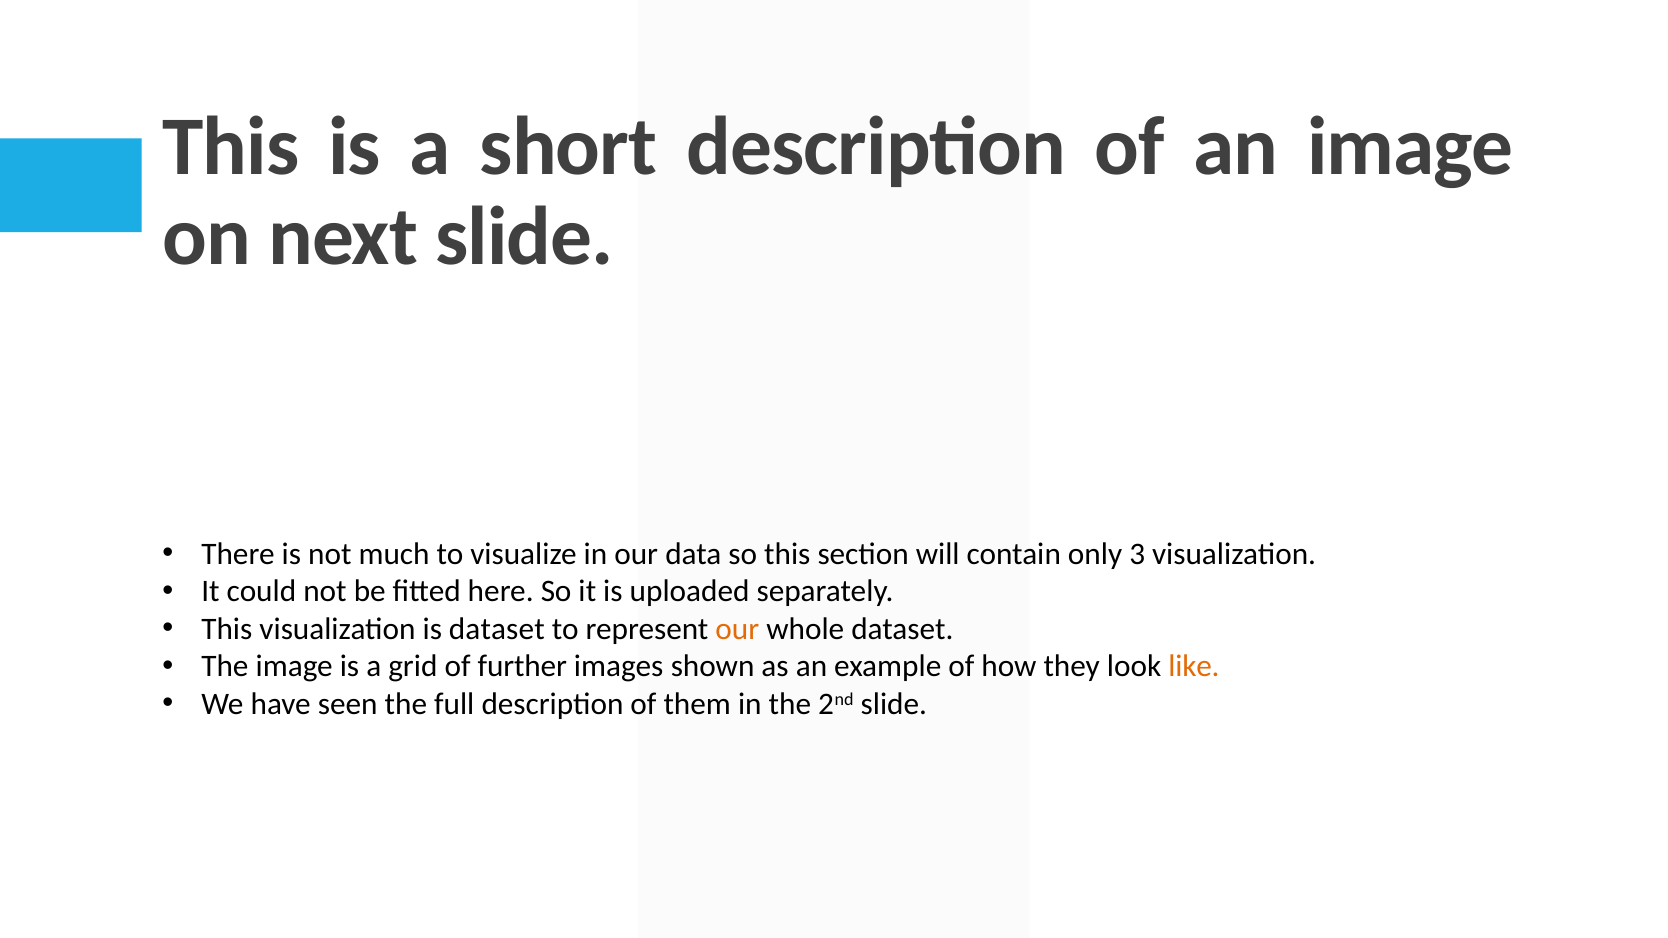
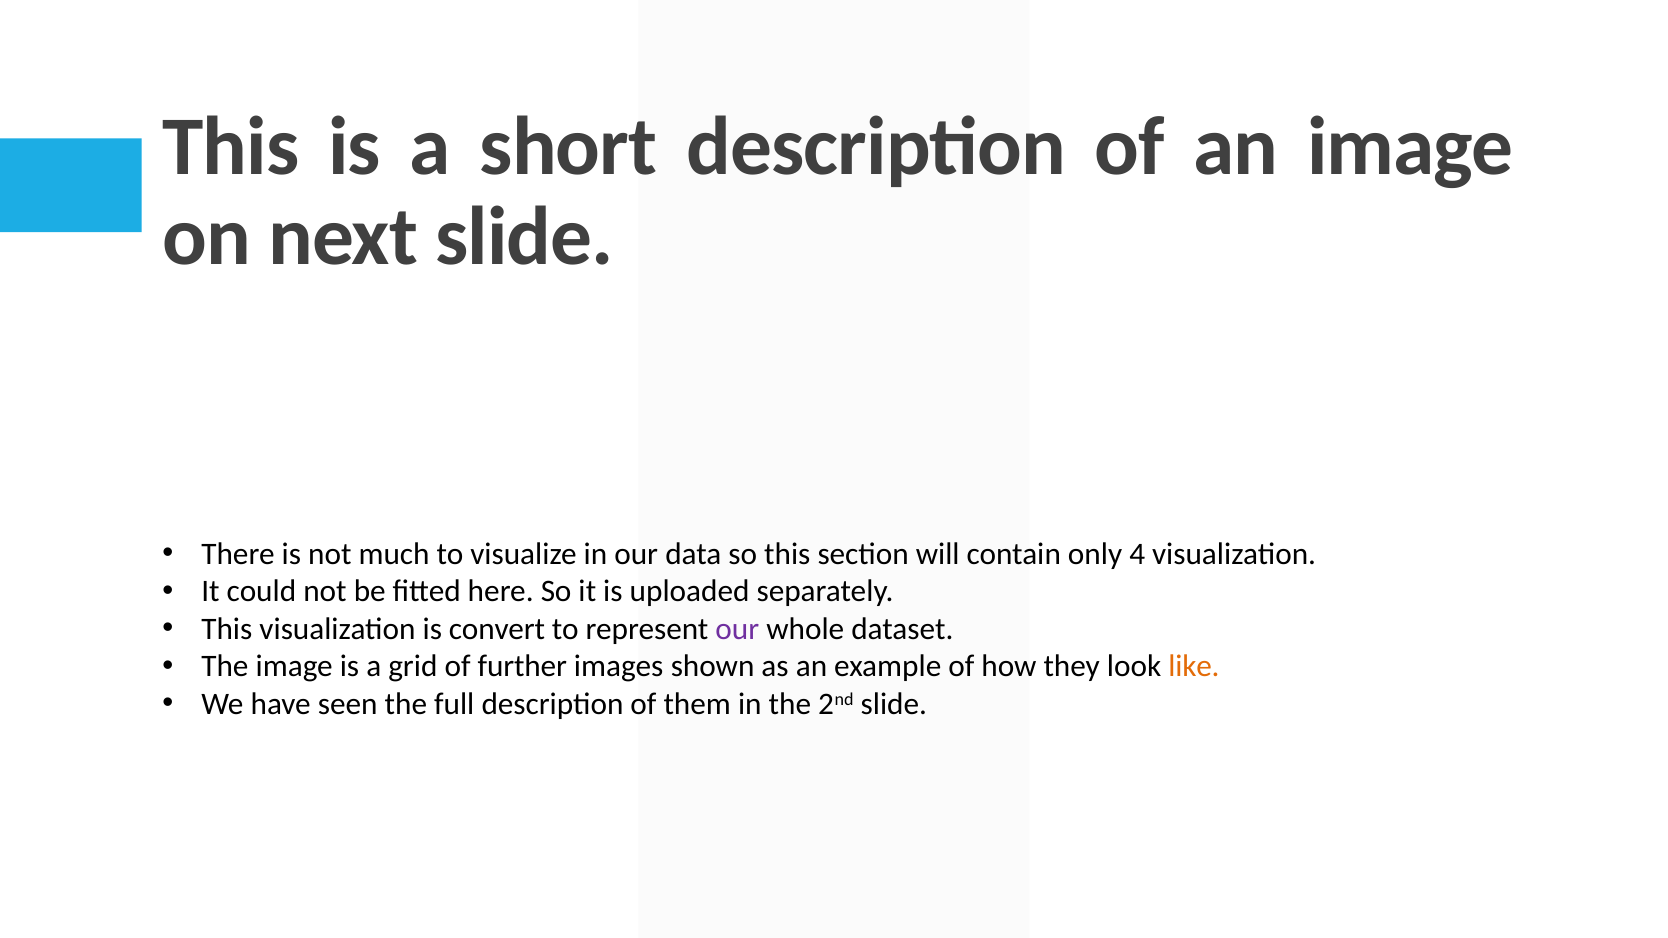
3: 3 -> 4
is dataset: dataset -> convert
our at (737, 629) colour: orange -> purple
